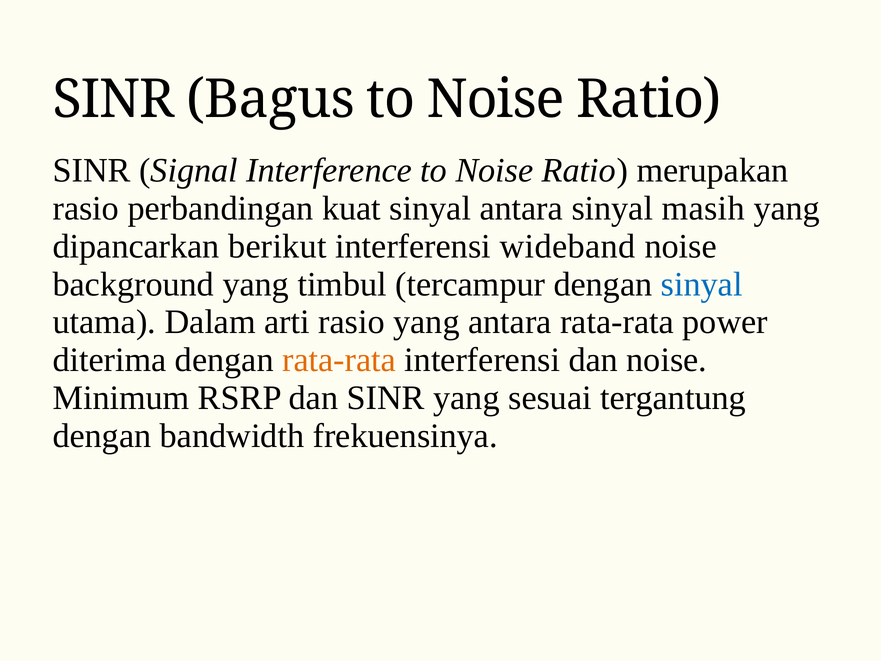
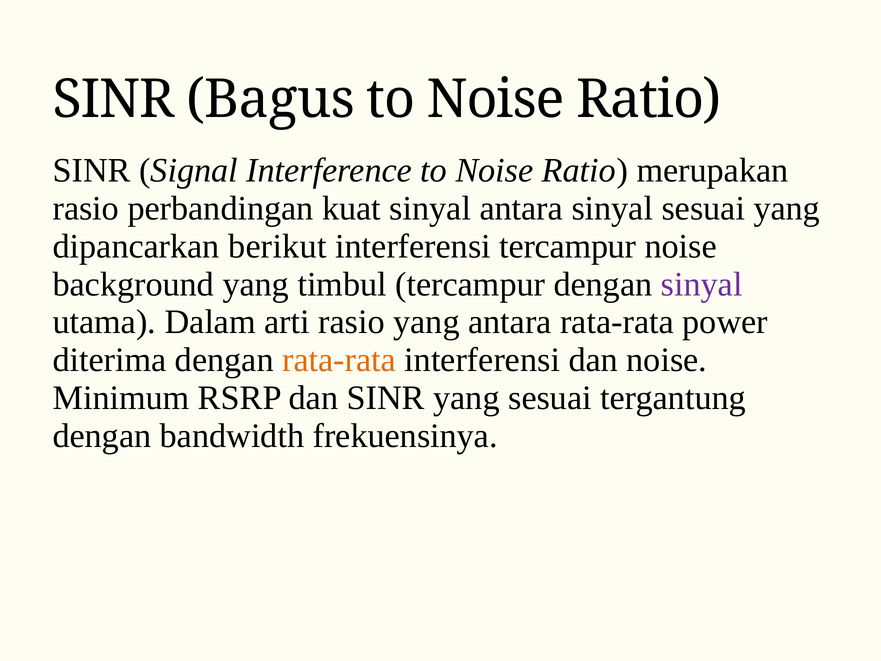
sinyal masih: masih -> sesuai
interferensi wideband: wideband -> tercampur
sinyal at (702, 284) colour: blue -> purple
